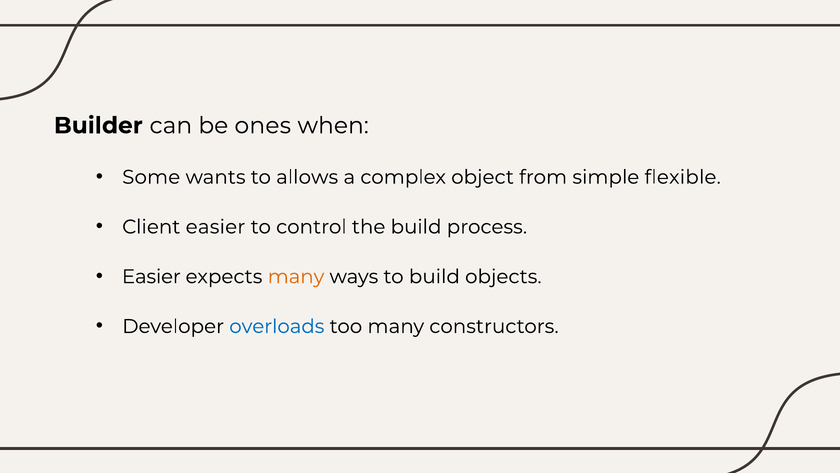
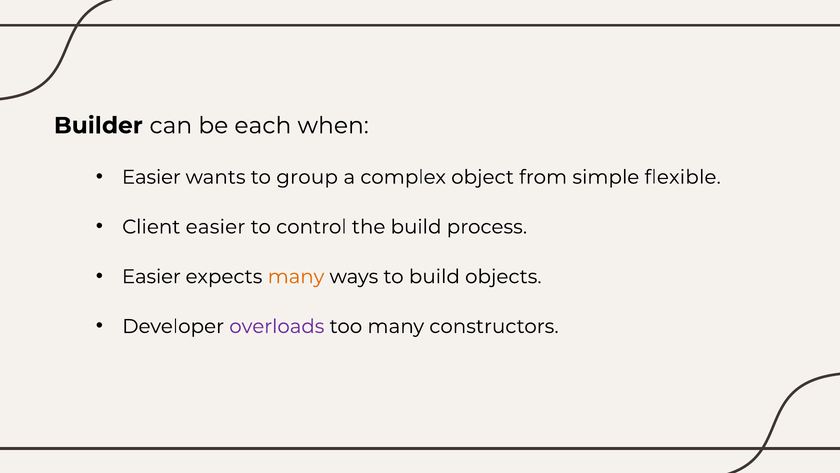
ones: ones -> each
Some at (151, 177): Some -> Easier
allows: allows -> group
overloads colour: blue -> purple
